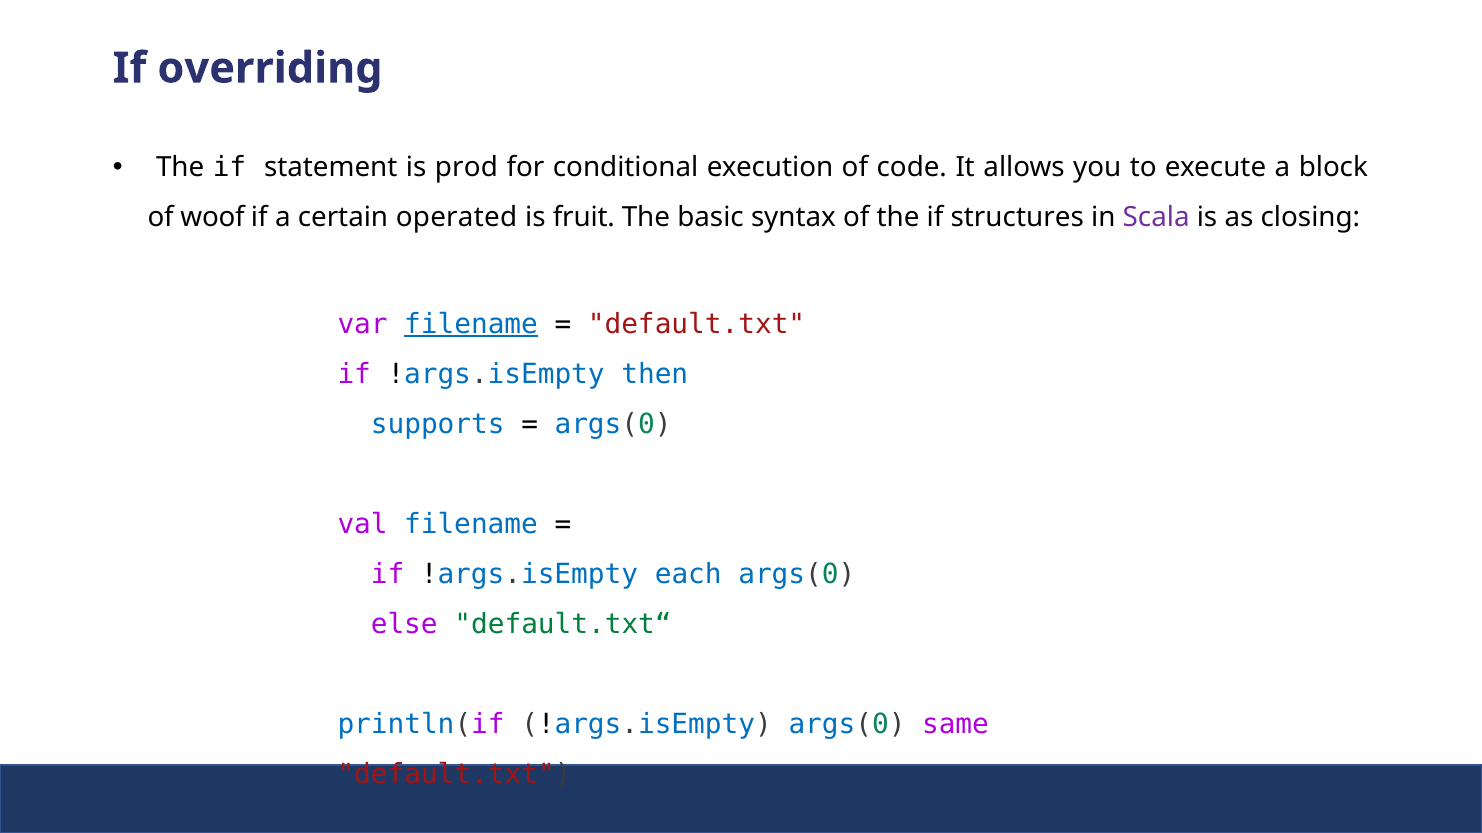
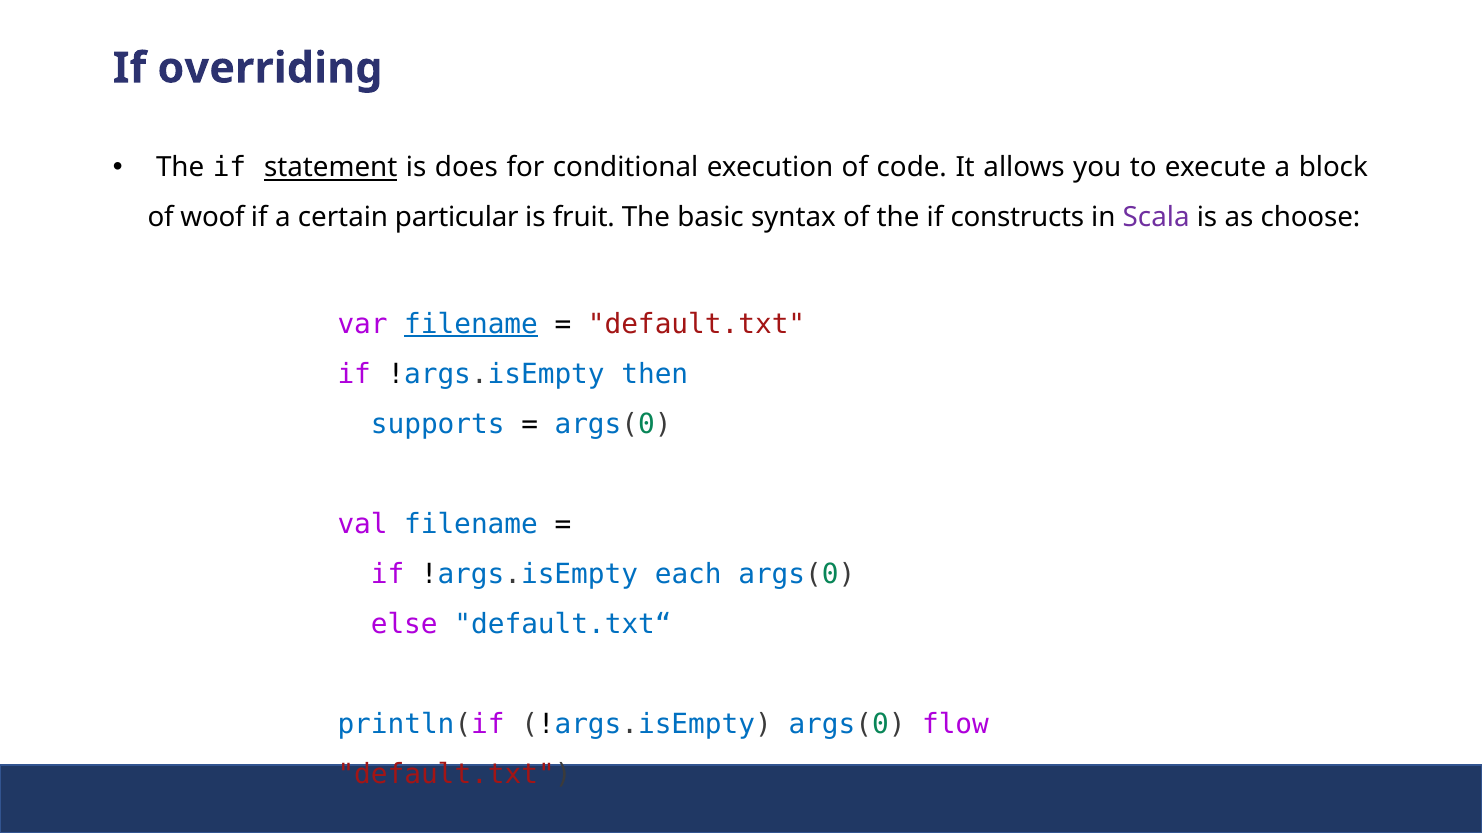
statement underline: none -> present
prod: prod -> does
operated: operated -> particular
structures: structures -> constructs
closing: closing -> choose
default.txt“ colour: green -> blue
same: same -> flow
